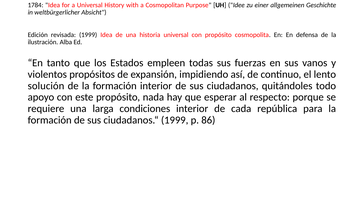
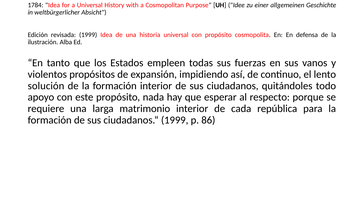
condiciones: condiciones -> matrimonio
